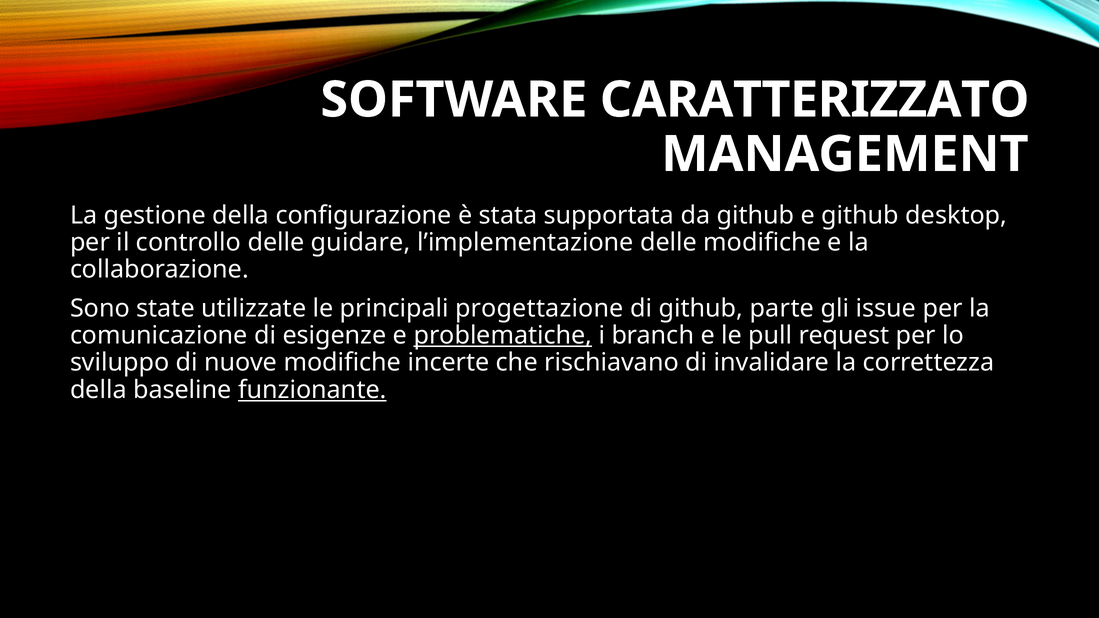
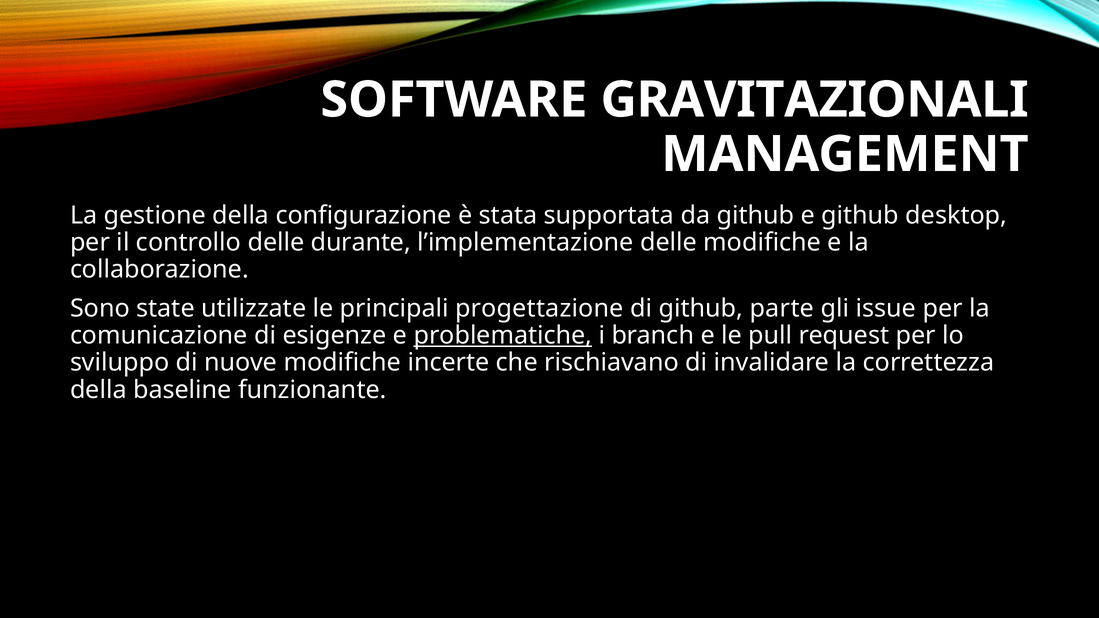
CARATTERIZZATO: CARATTERIZZATO -> GRAVITAZIONALI
guidare: guidare -> durante
funzionante underline: present -> none
